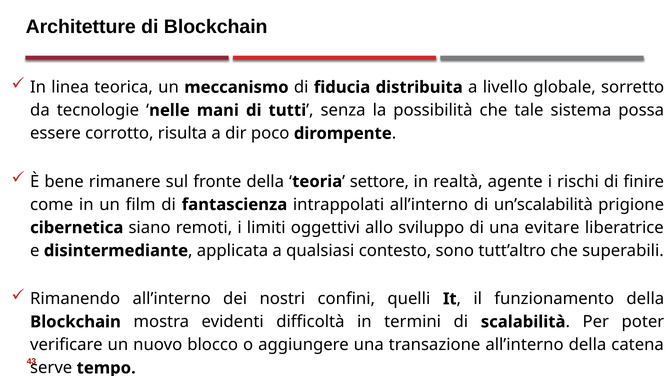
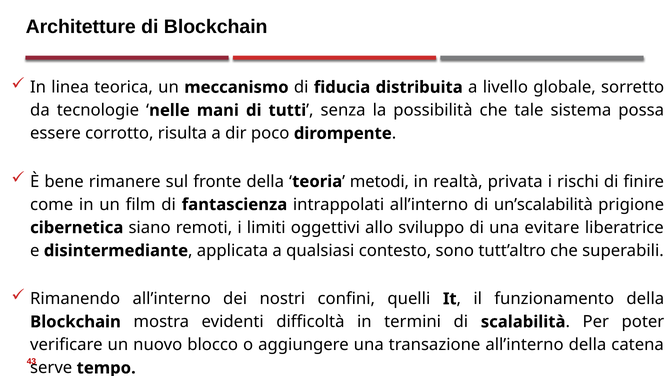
settore: settore -> metodi
agente: agente -> privata
